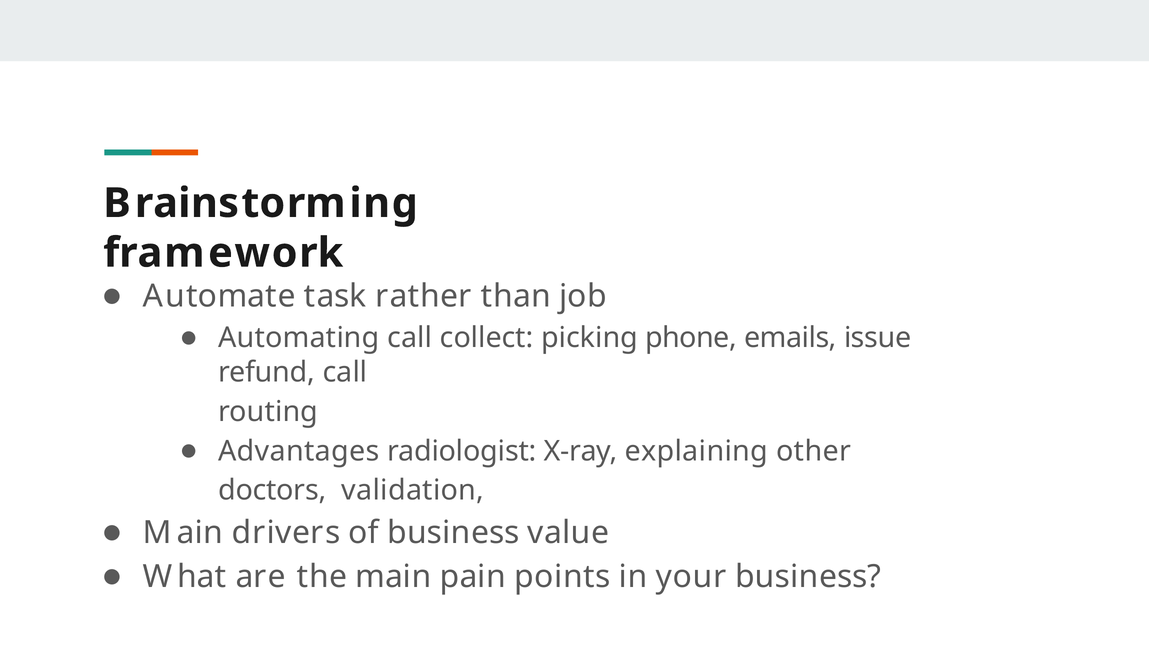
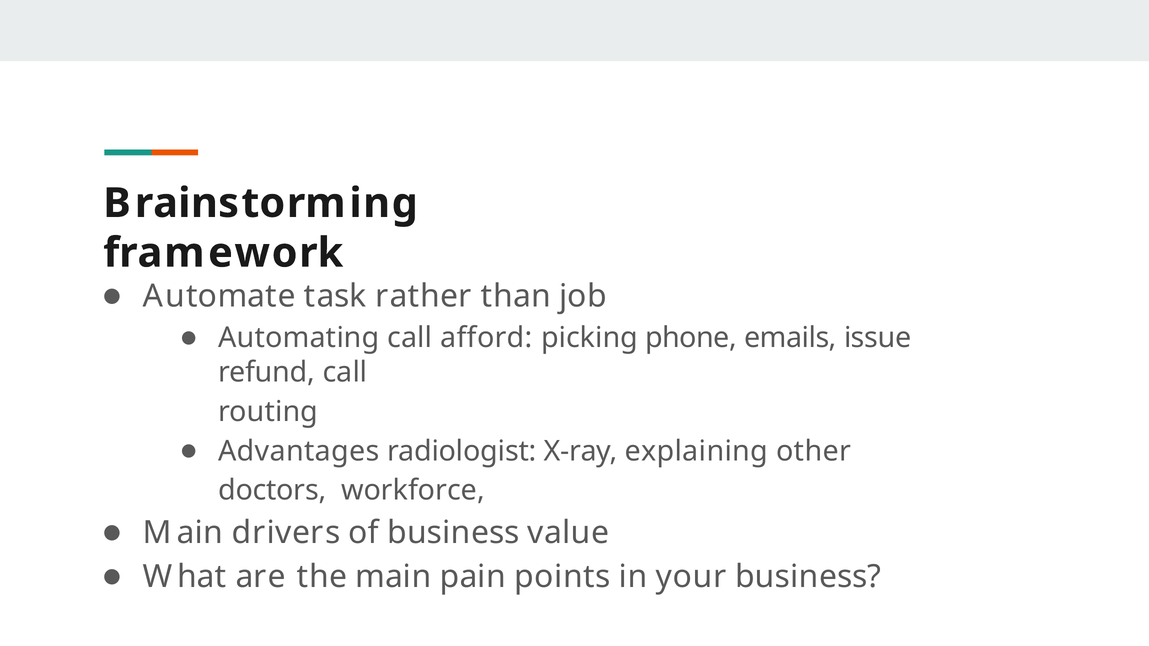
collect: collect -> afford
validation: validation -> workforce
